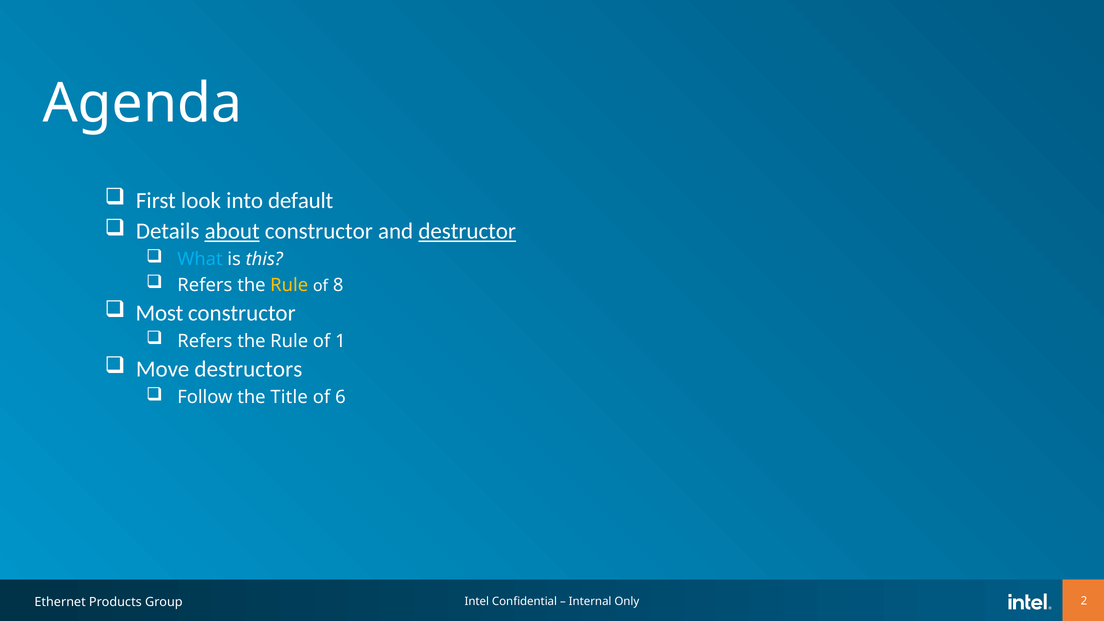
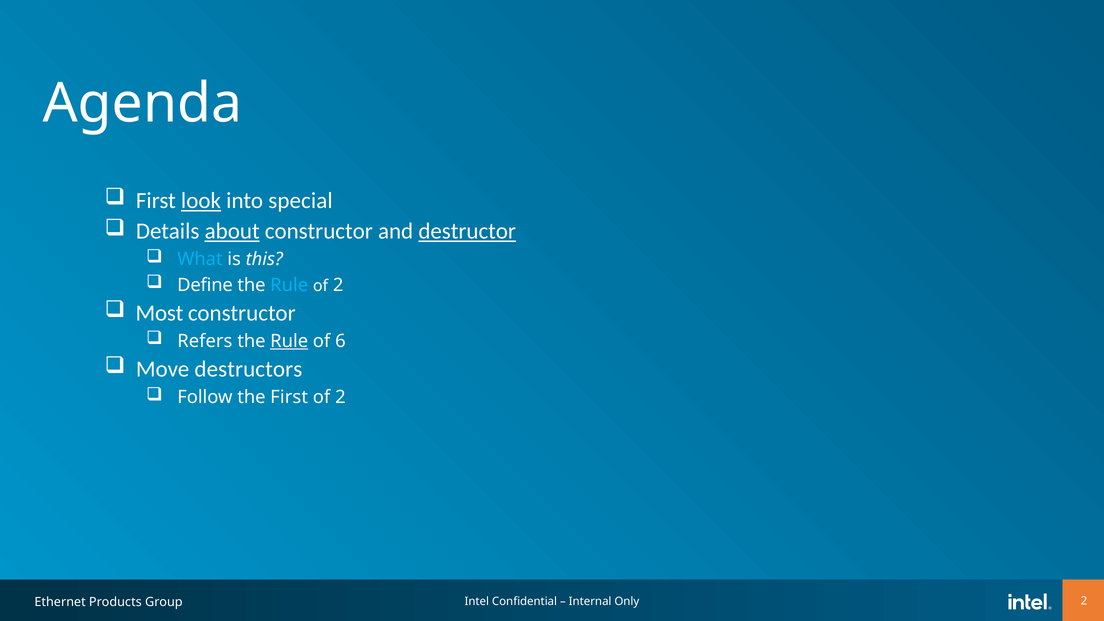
look underline: none -> present
default: default -> special
Refers at (205, 285): Refers -> Define
Rule at (289, 285) colour: yellow -> light blue
8 at (338, 285): 8 -> 2
Rule at (289, 341) underline: none -> present
1: 1 -> 6
the Title: Title -> First
6 at (340, 397): 6 -> 2
